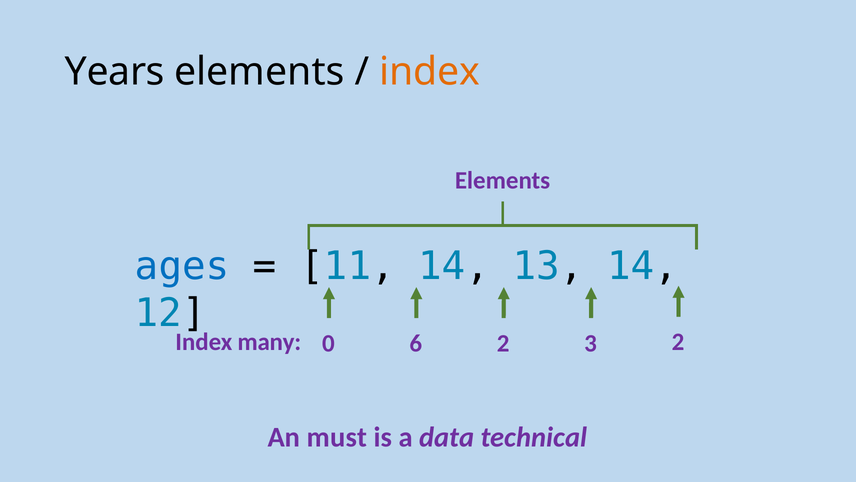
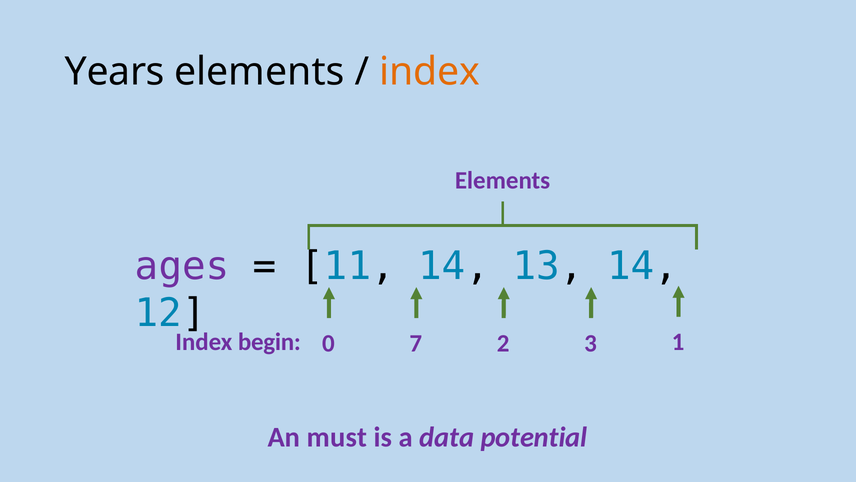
ages colour: blue -> purple
many: many -> begin
6: 6 -> 7
3 2: 2 -> 1
technical: technical -> potential
